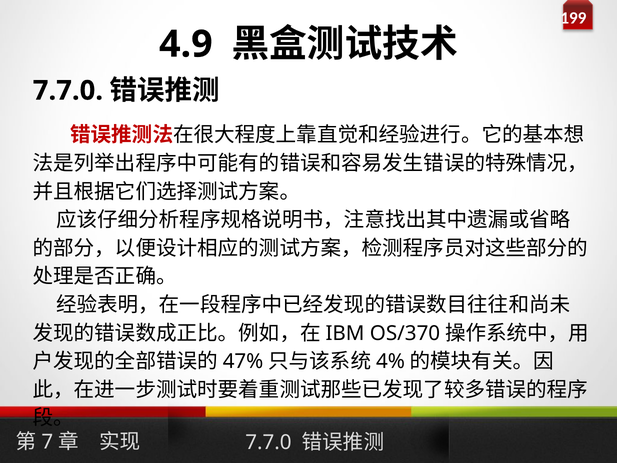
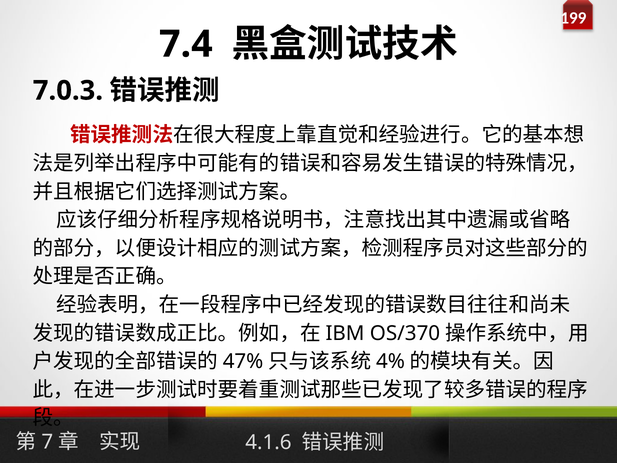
4.9: 4.9 -> 7.4
7.7.0 at (68, 91): 7.7.0 -> 7.0.3
7.7.0 at (268, 442): 7.7.0 -> 4.1.6
